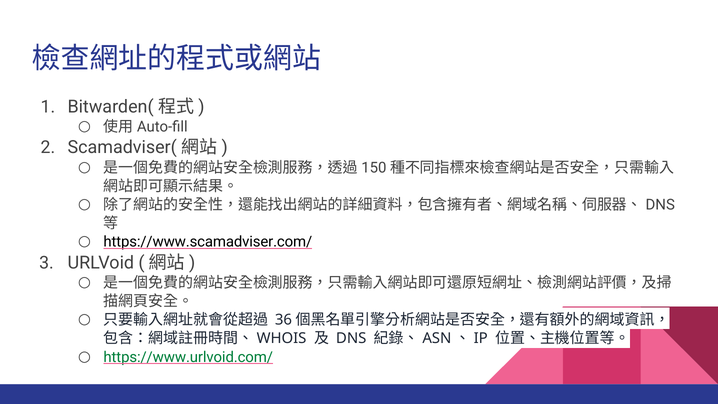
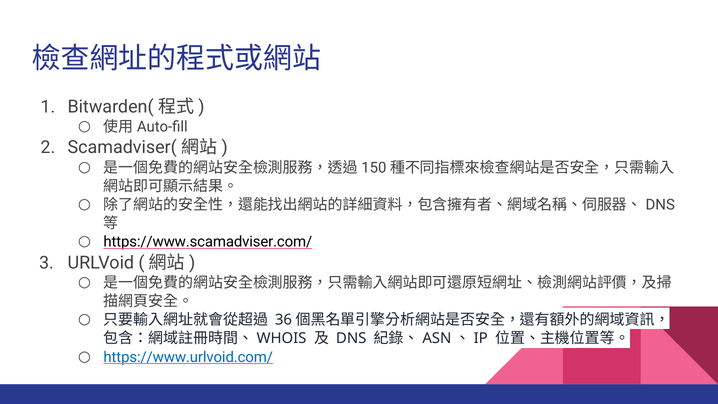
https://www.urlvoid.com/ colour: green -> blue
